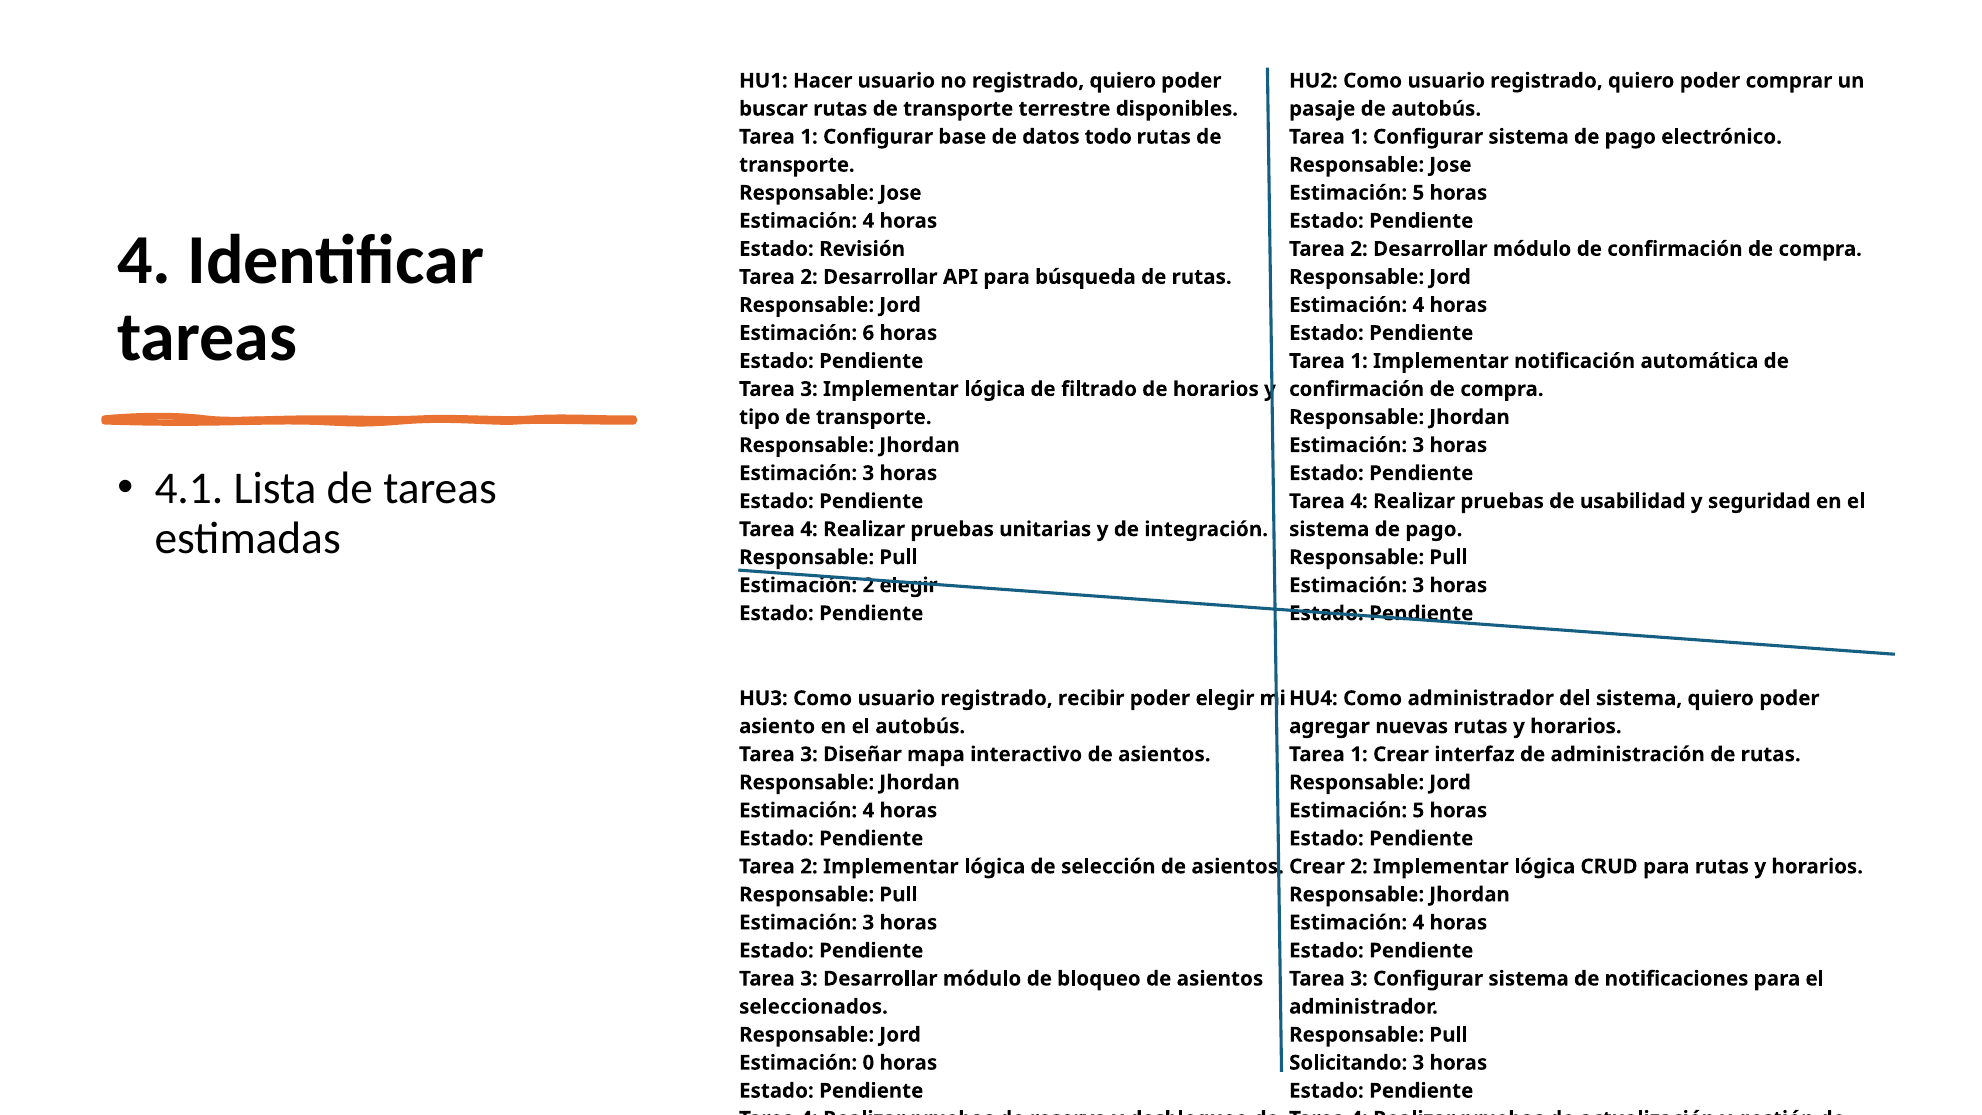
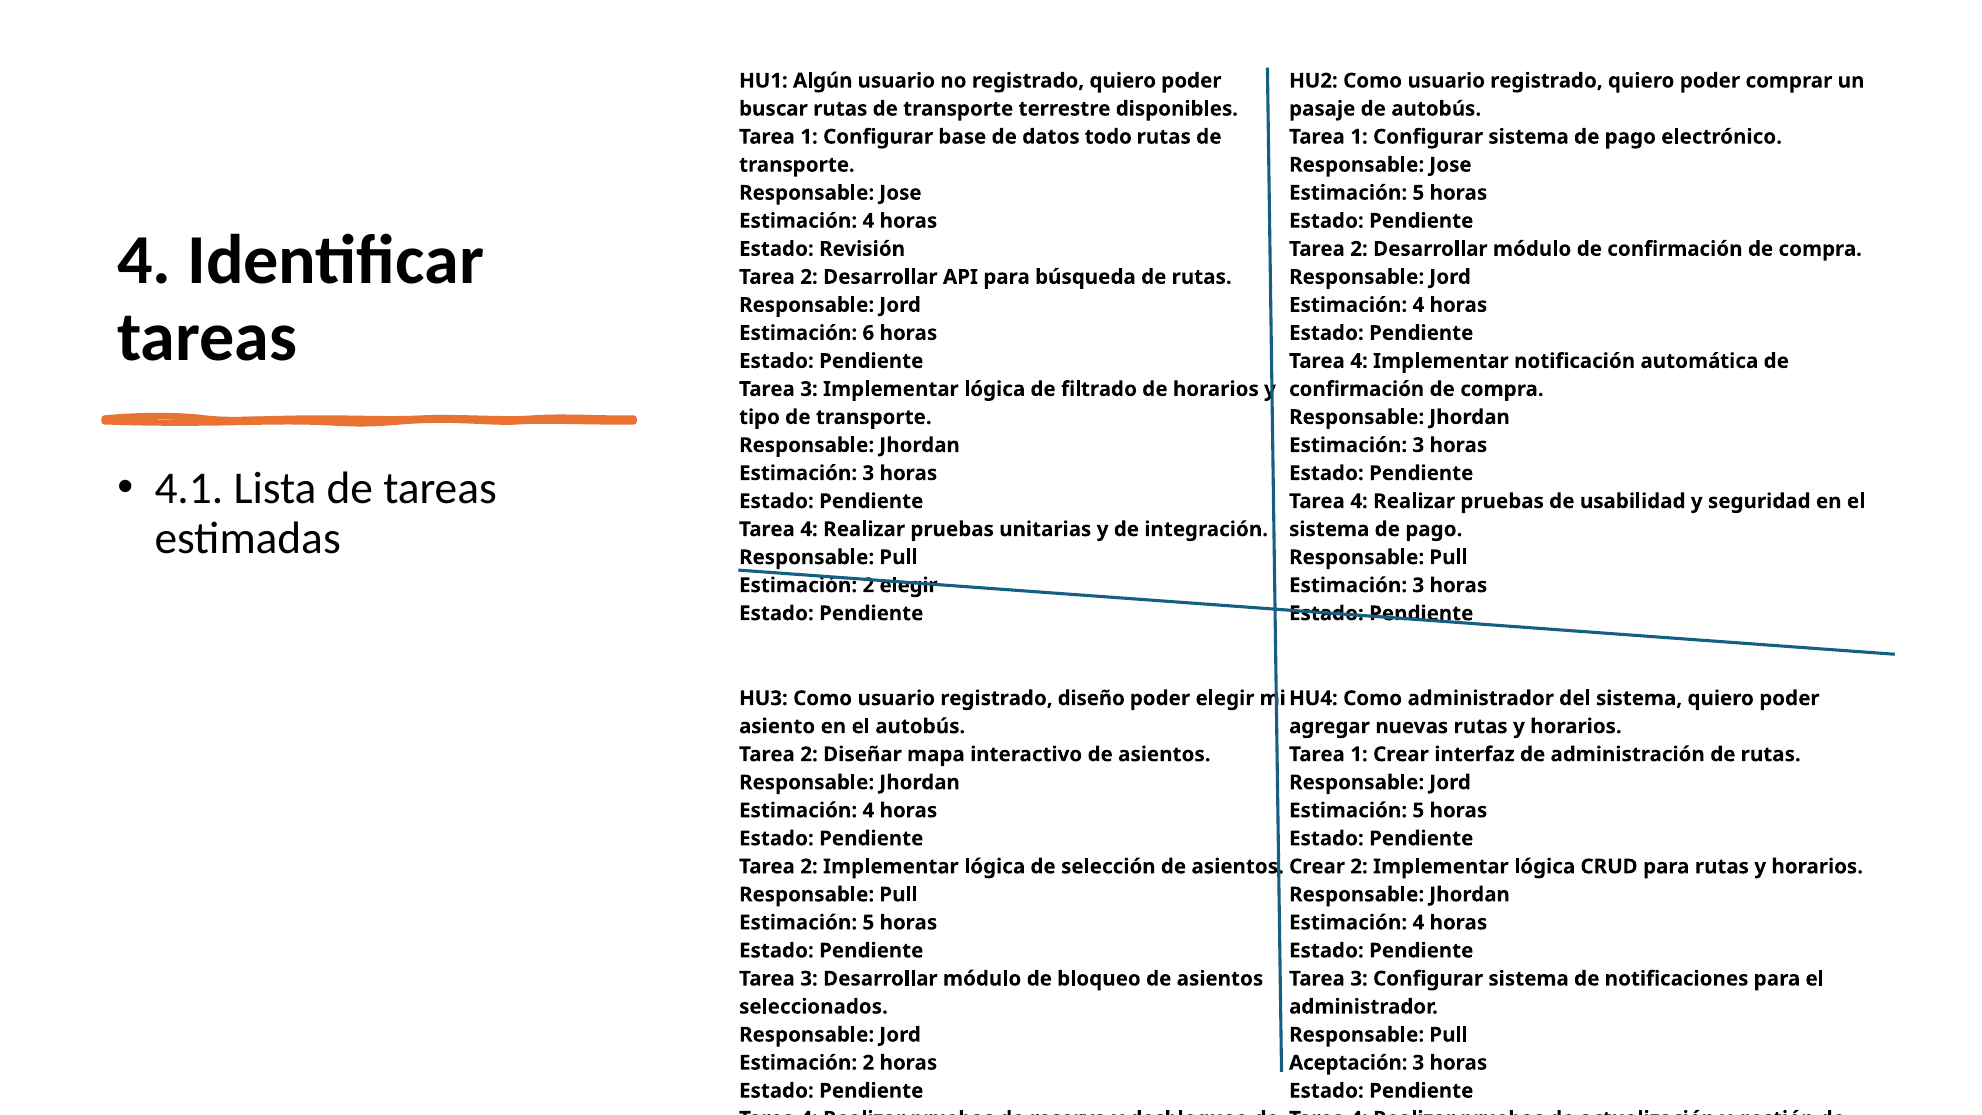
Hacer: Hacer -> Algún
1 at (1359, 361): 1 -> 4
recibir: recibir -> diseño
3 at (809, 754): 3 -> 2
3 at (868, 923): 3 -> 5
0 at (868, 1063): 0 -> 2
Solicitando: Solicitando -> Aceptación
